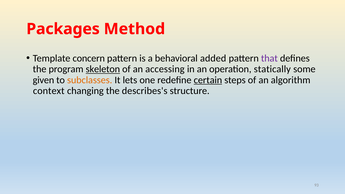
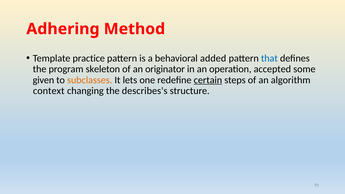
Packages: Packages -> Adhering
concern: concern -> practice
that colour: purple -> blue
skeleton underline: present -> none
accessing: accessing -> originator
statically: statically -> accepted
